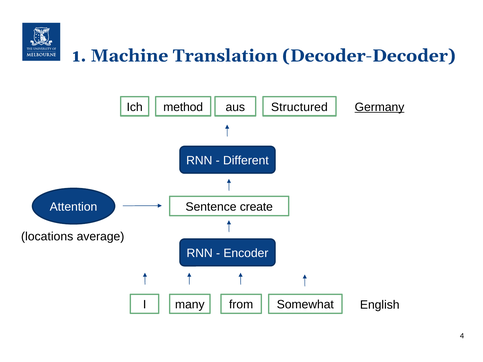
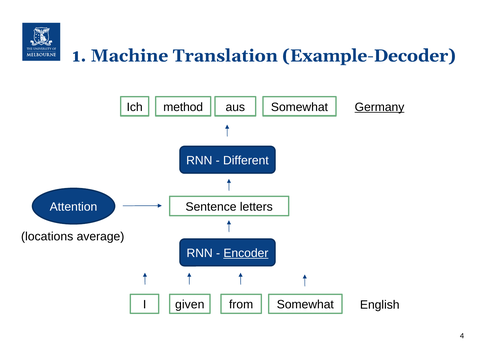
Decoder-Decoder: Decoder-Decoder -> Example-Decoder
aus Structured: Structured -> Somewhat
create: create -> letters
Encoder underline: none -> present
many: many -> given
